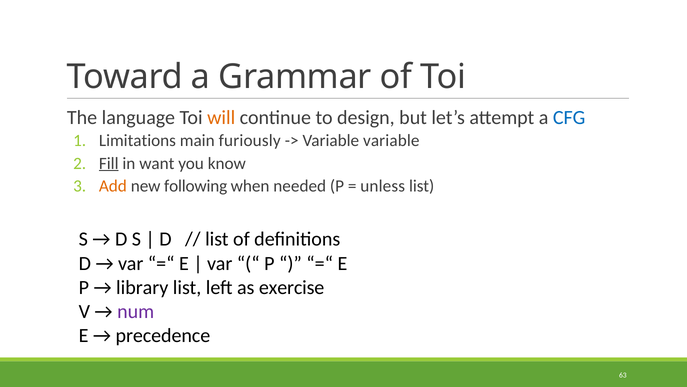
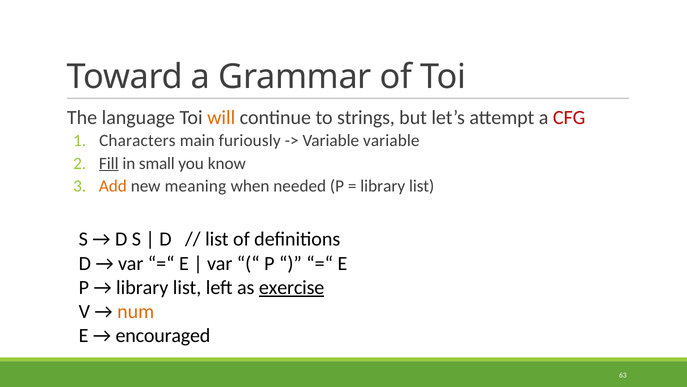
design: design -> strings
CFG colour: blue -> red
Limitations: Limitations -> Characters
want: want -> small
following: following -> meaning
unless at (383, 186): unless -> library
exercise underline: none -> present
num colour: purple -> orange
precedence: precedence -> encouraged
